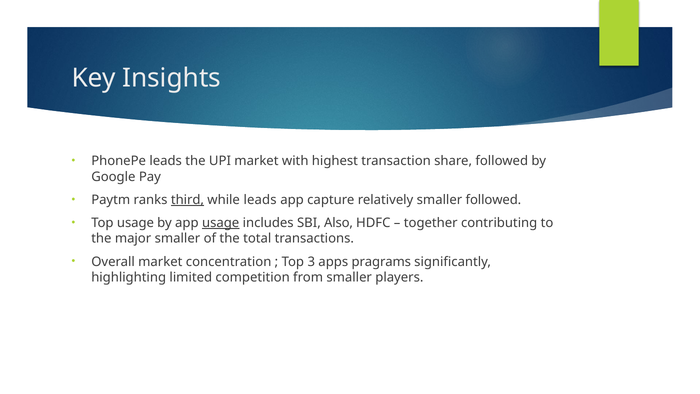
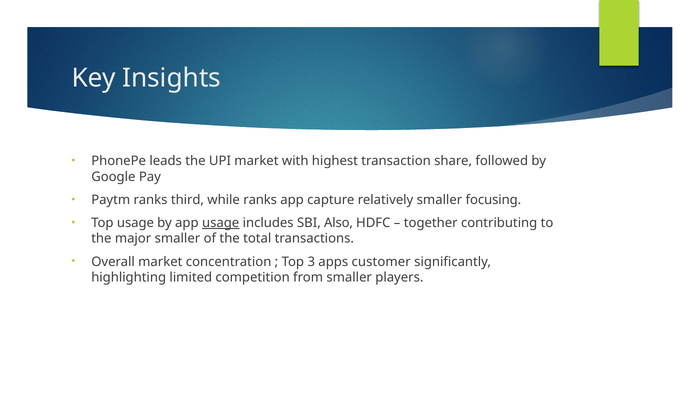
third underline: present -> none
while leads: leads -> ranks
smaller followed: followed -> focusing
pragrams: pragrams -> customer
